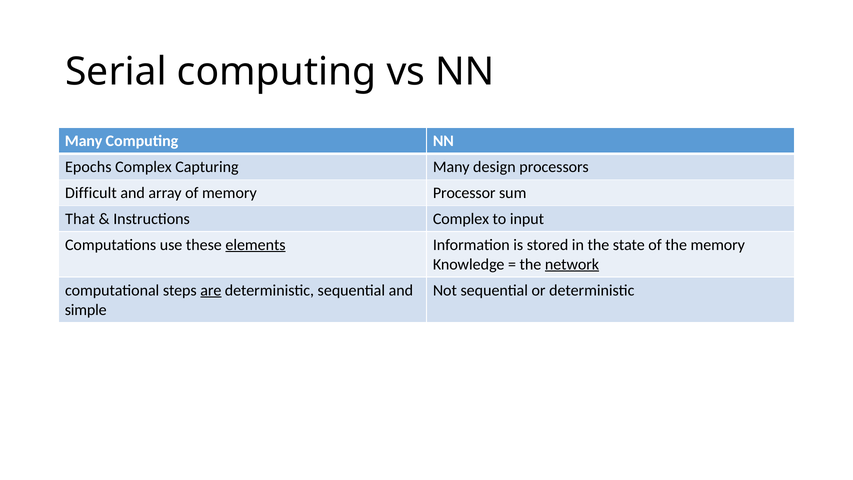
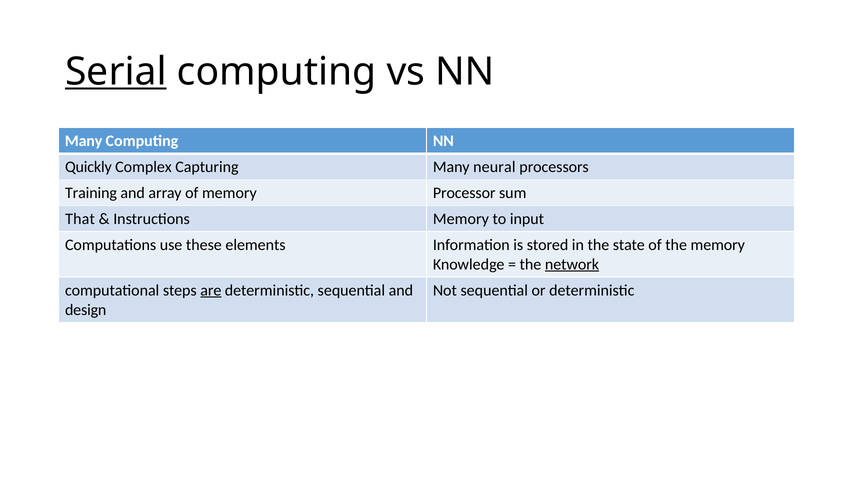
Serial underline: none -> present
Epochs: Epochs -> Quickly
design: design -> neural
Difficult: Difficult -> Training
Instructions Complex: Complex -> Memory
elements underline: present -> none
simple: simple -> design
